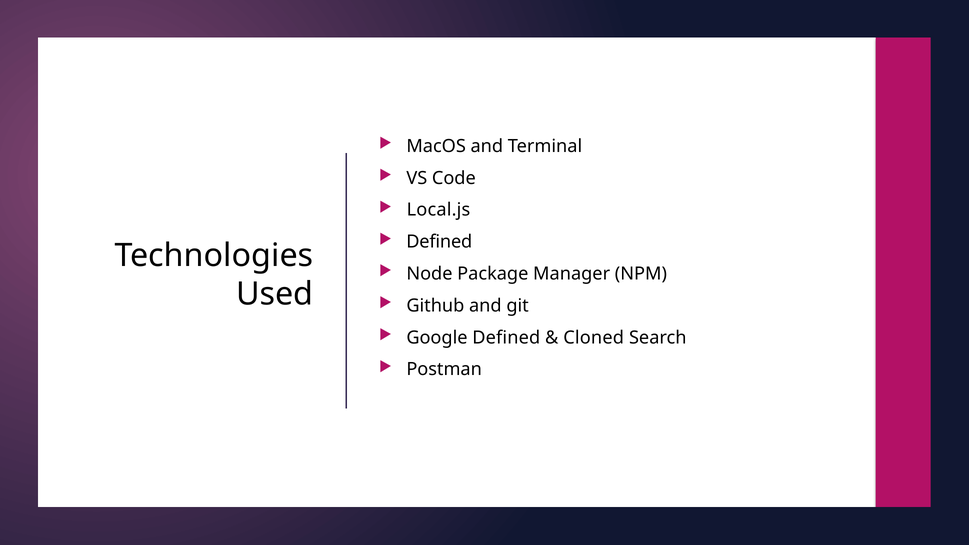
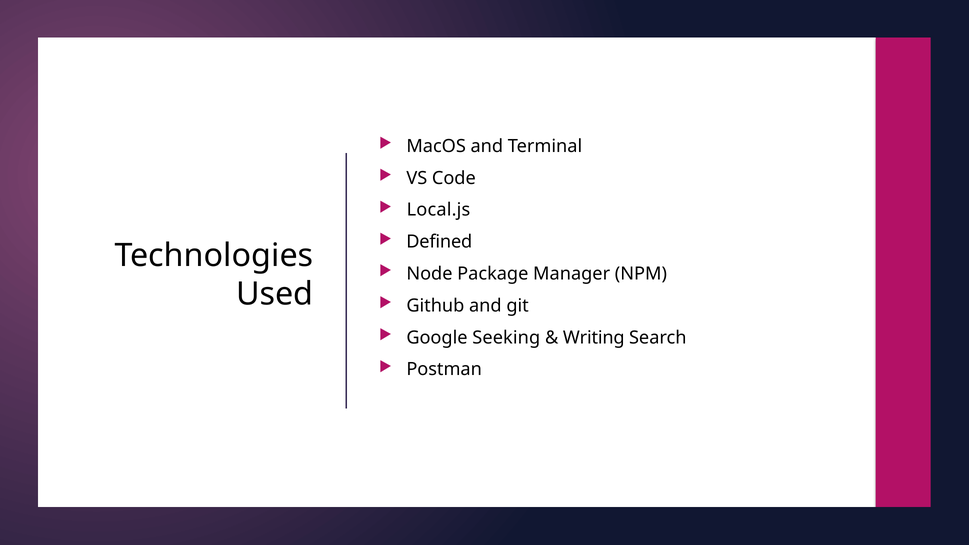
Google Defined: Defined -> Seeking
Cloned: Cloned -> Writing
